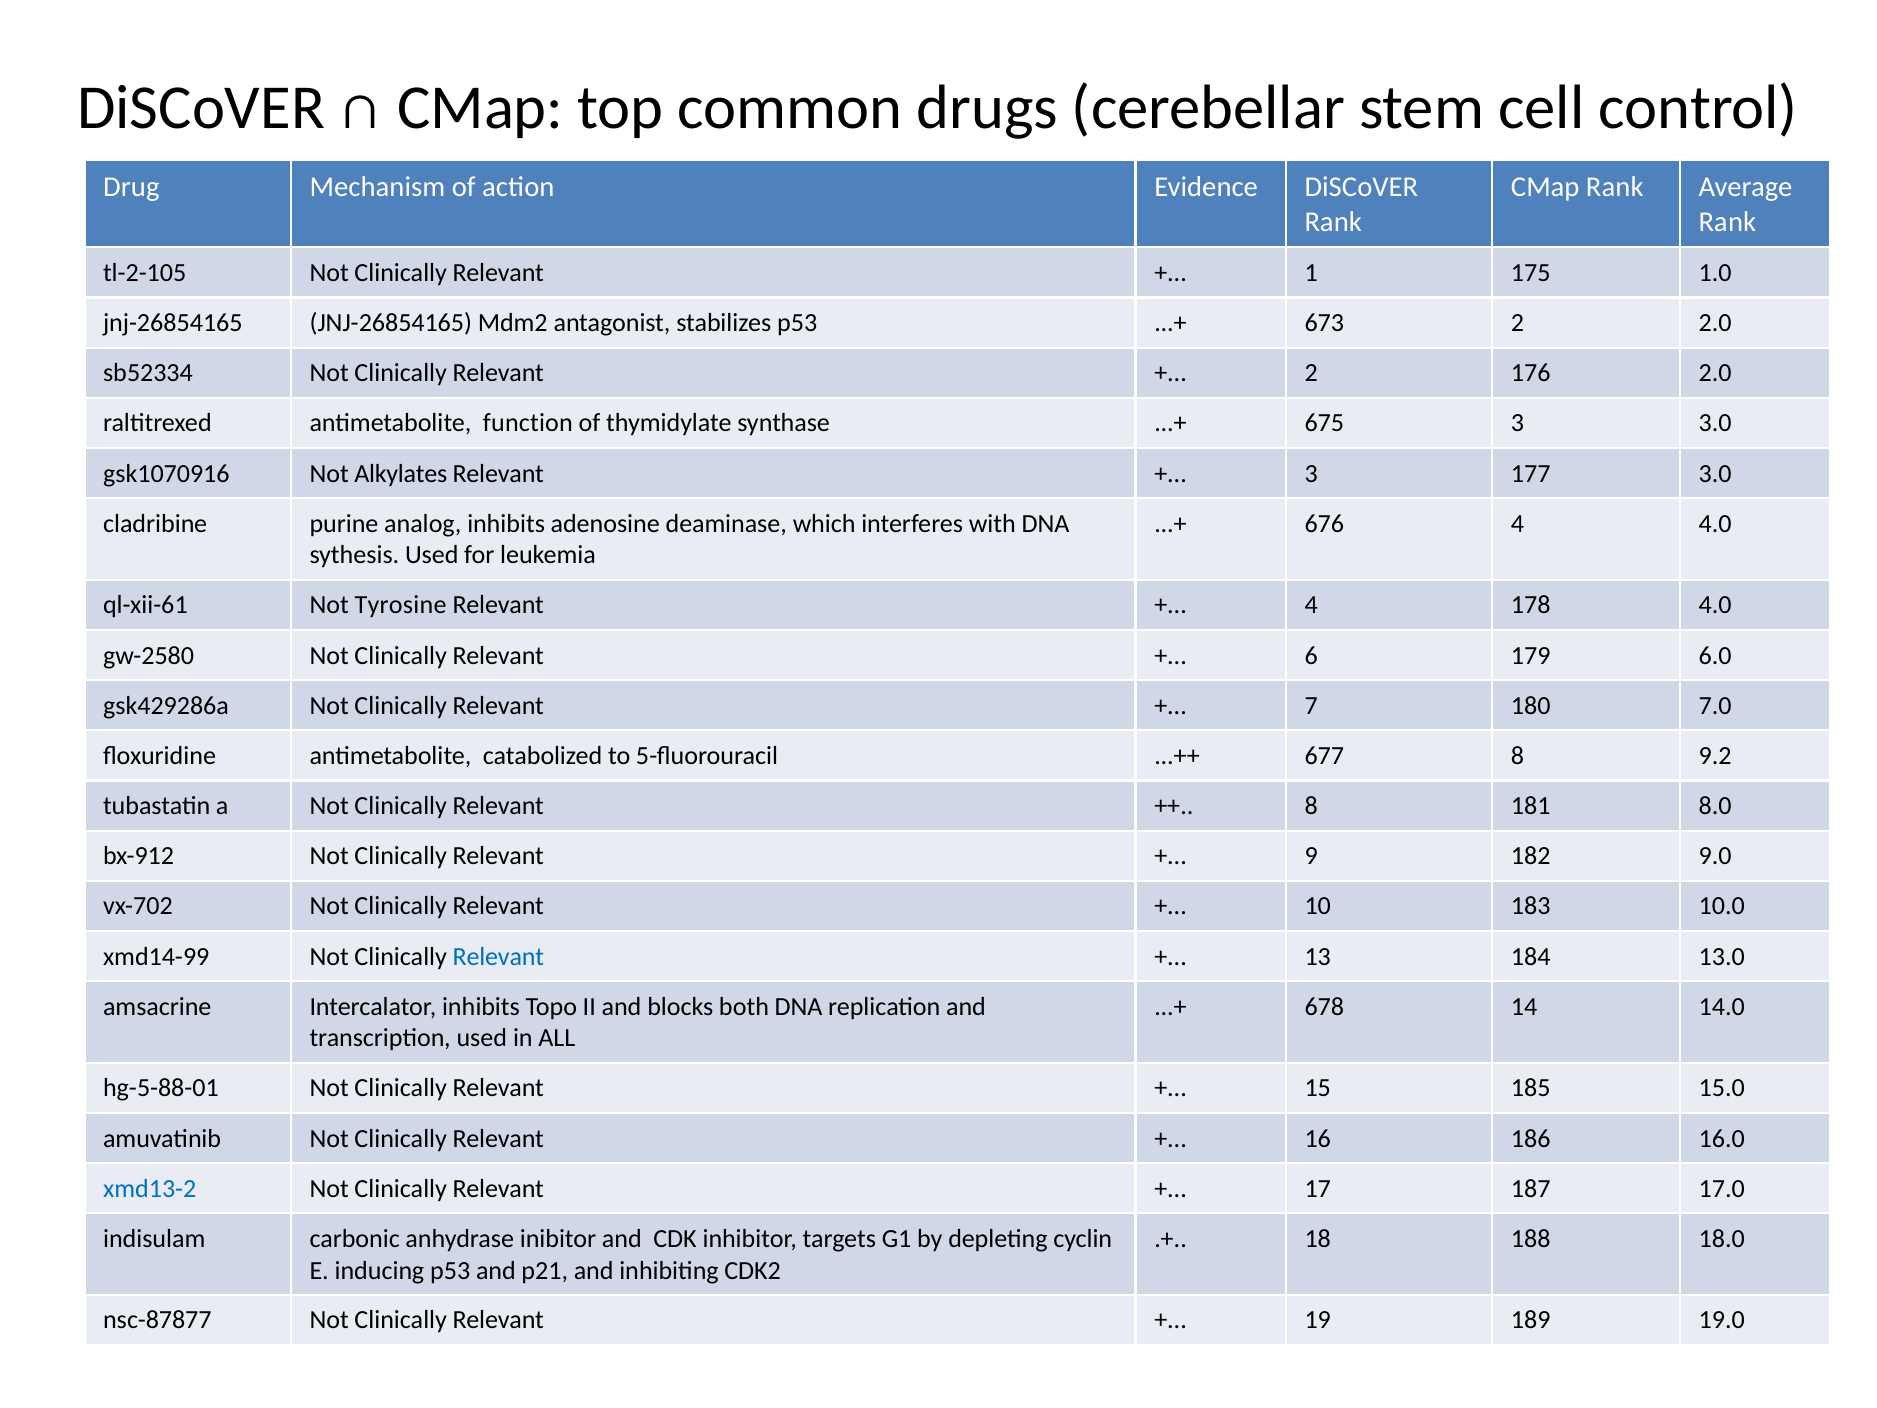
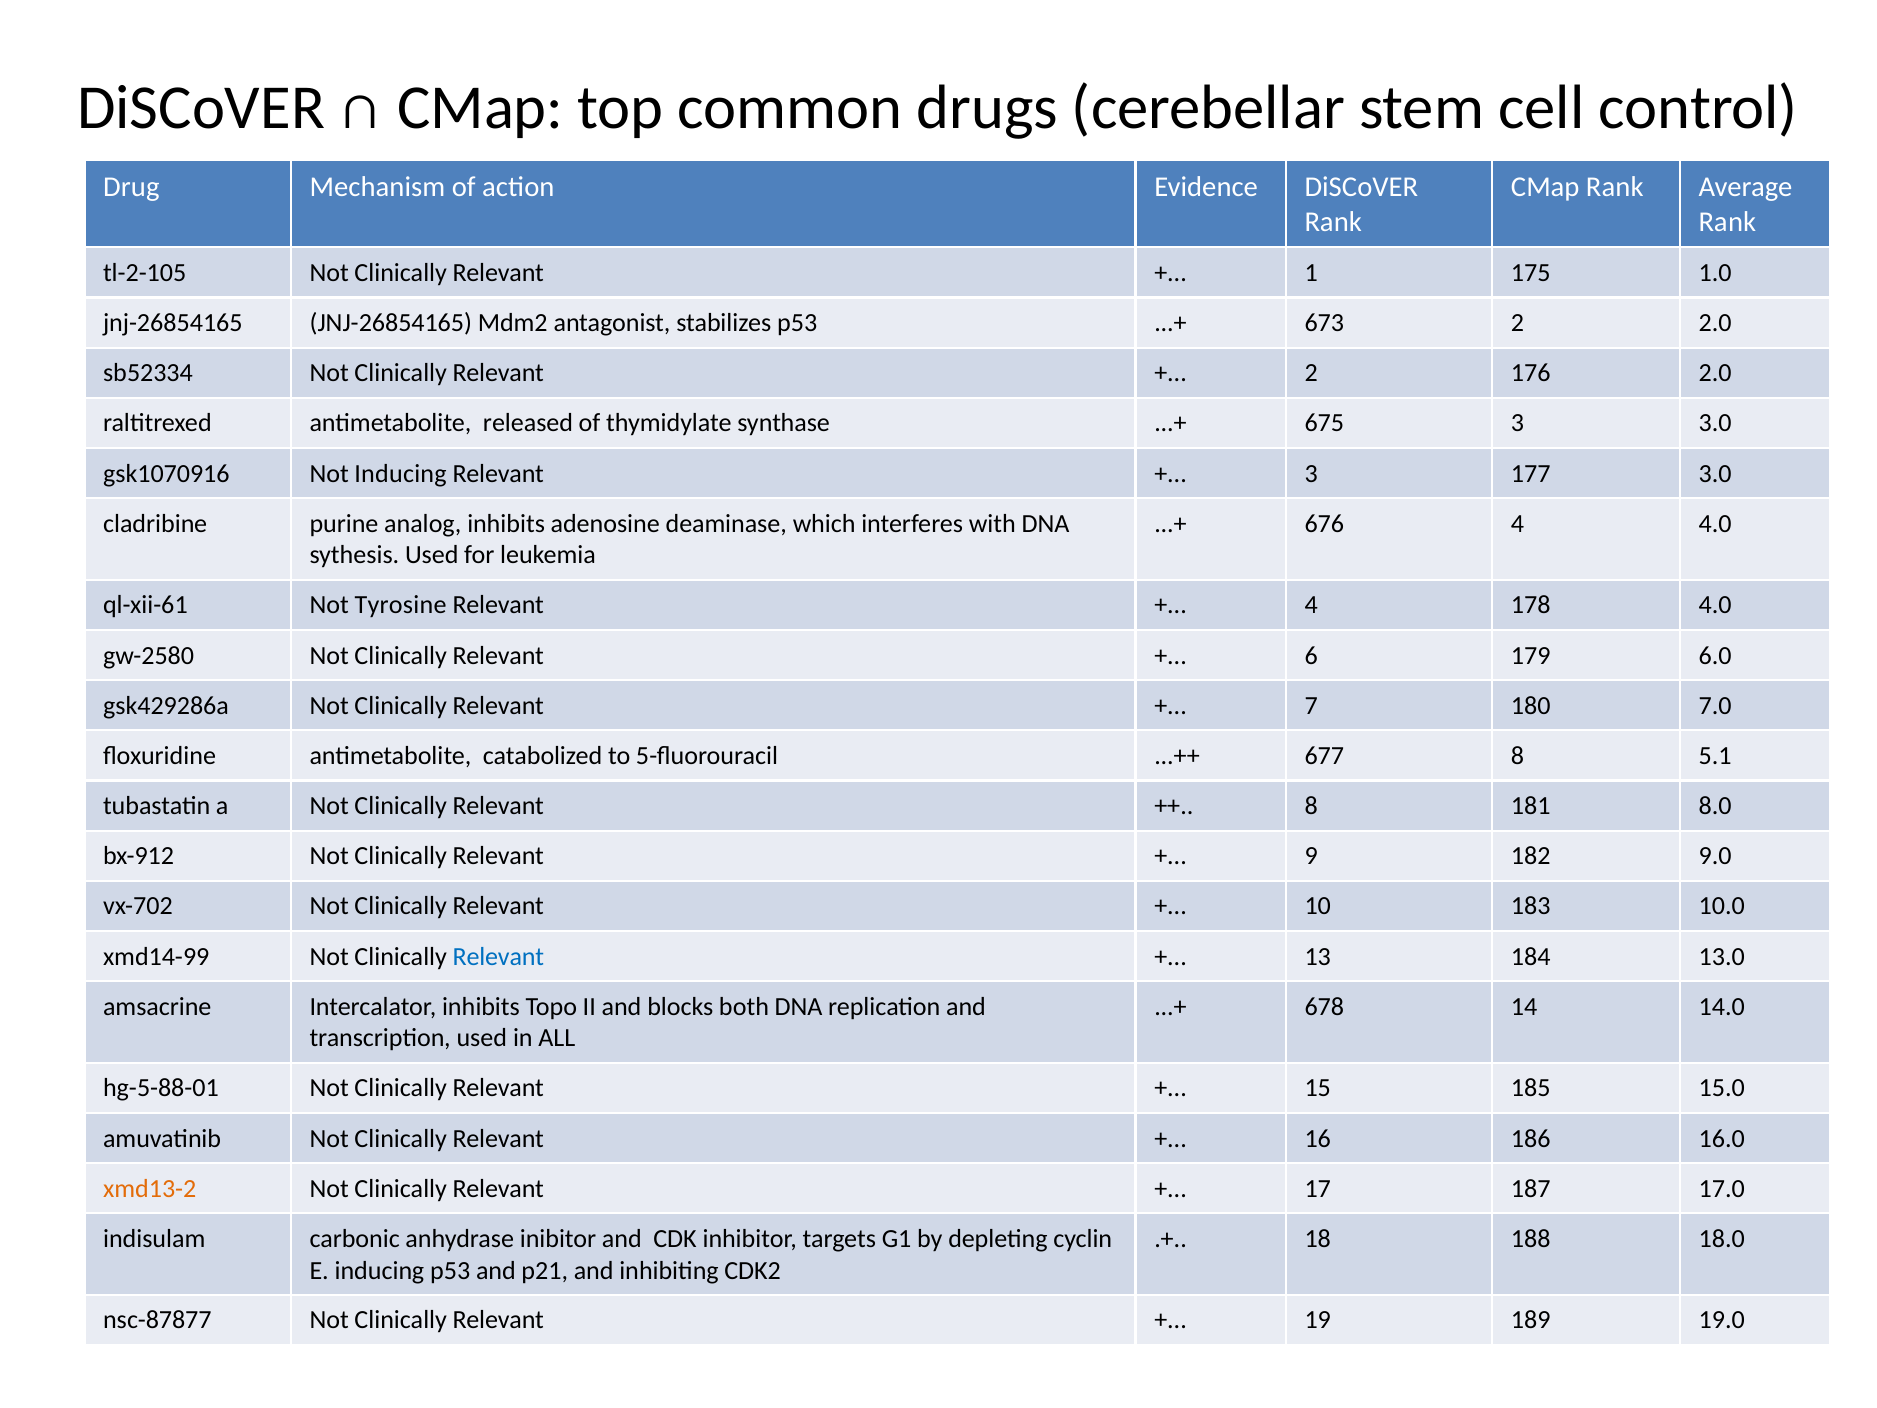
function: function -> released
Not Alkylates: Alkylates -> Inducing
9.2: 9.2 -> 5.1
xmd13-2 colour: blue -> orange
